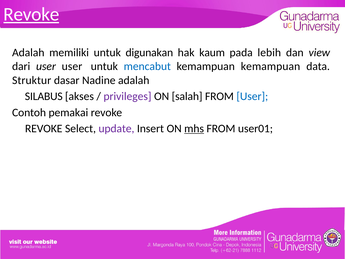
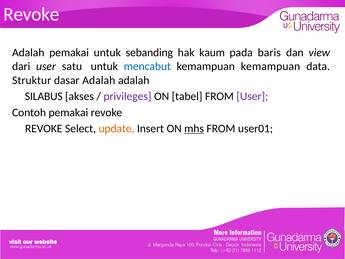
Revoke at (31, 14) underline: present -> none
Adalah memiliki: memiliki -> pemakai
digunakan: digunakan -> sebanding
lebih: lebih -> baris
user user: user -> satu
dasar Nadine: Nadine -> Adalah
salah: salah -> tabel
User at (252, 96) colour: blue -> purple
update colour: purple -> orange
